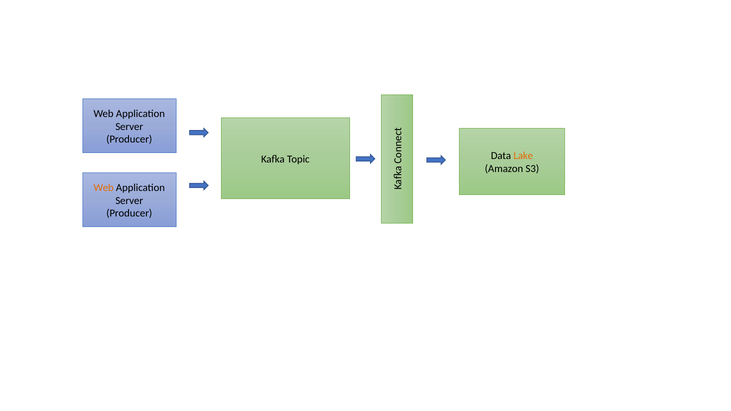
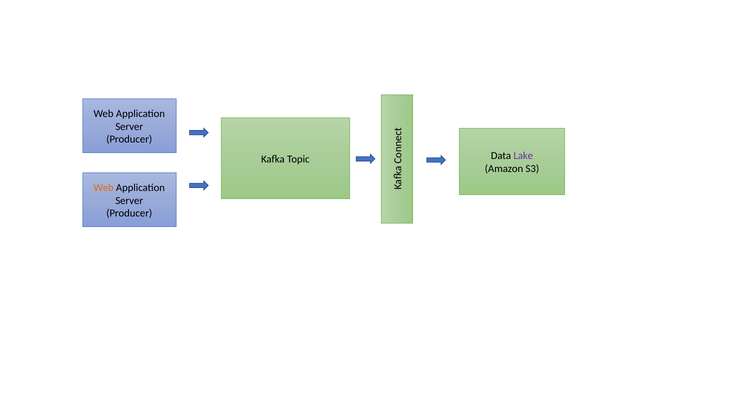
Lake colour: orange -> purple
